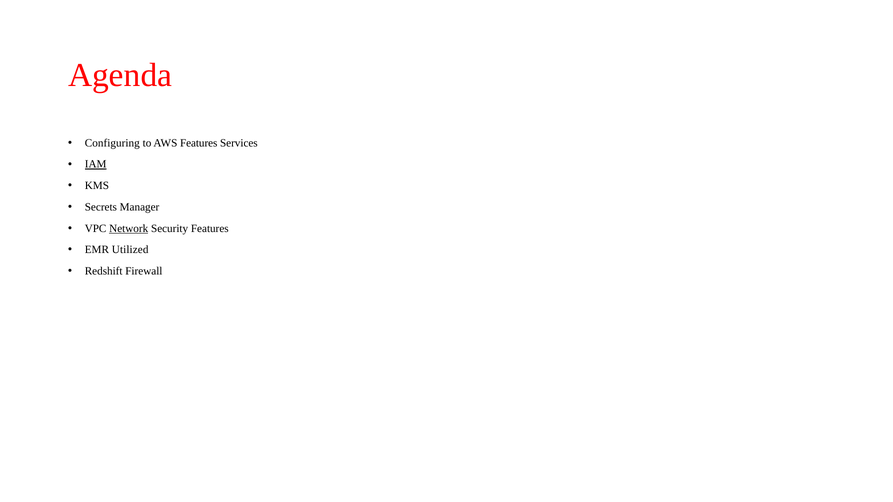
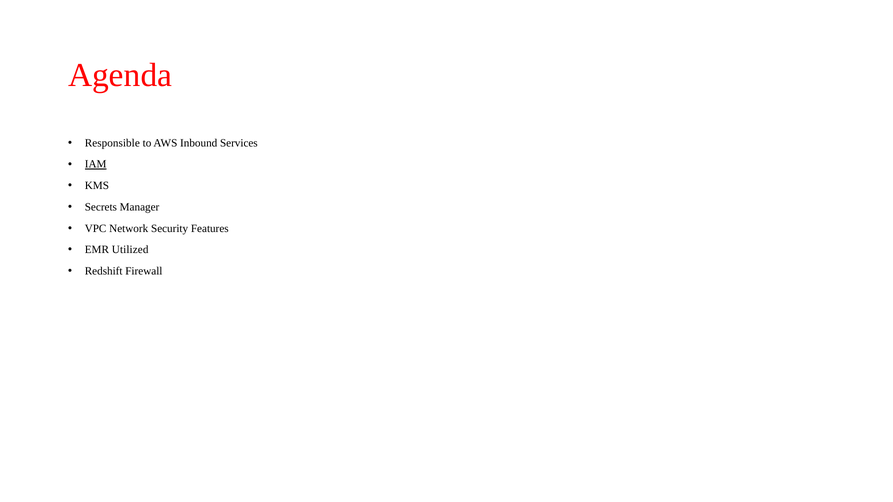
Configuring: Configuring -> Responsible
AWS Features: Features -> Inbound
Network underline: present -> none
